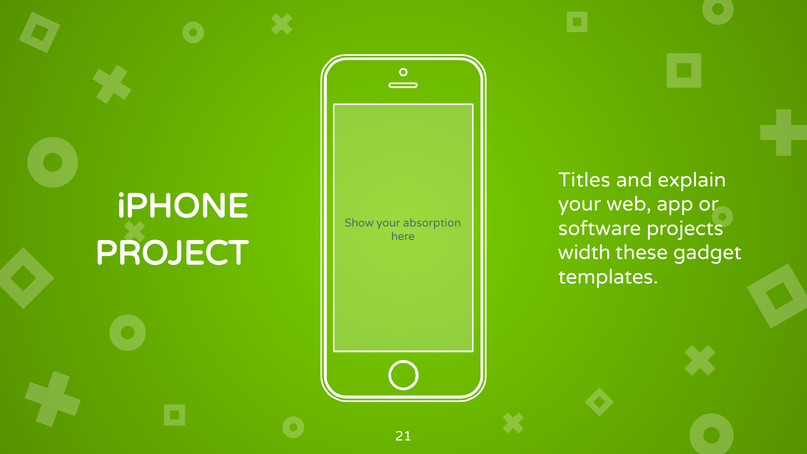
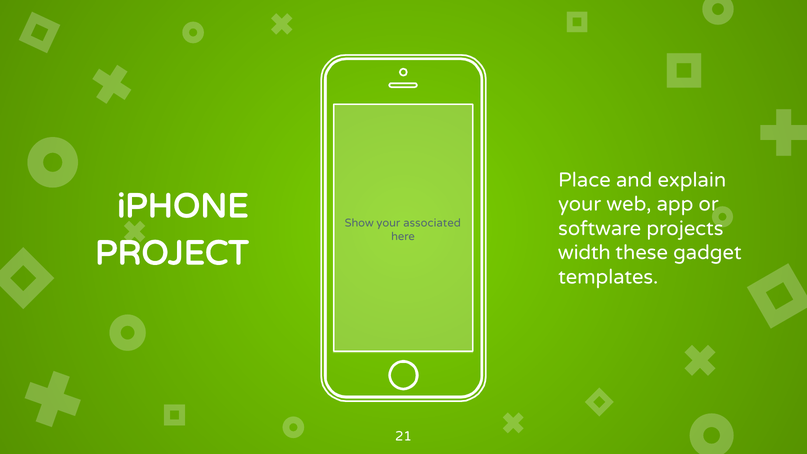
Titles: Titles -> Place
absorption: absorption -> associated
